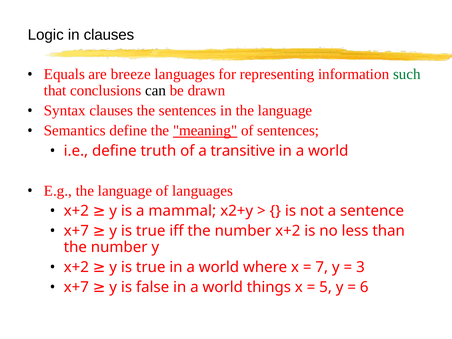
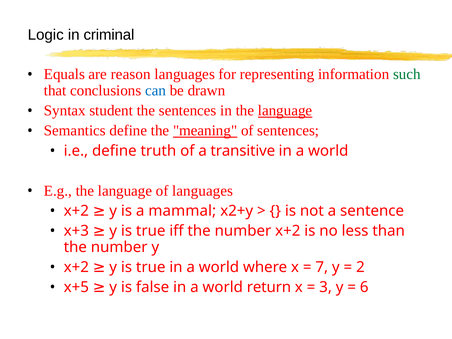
in clauses: clauses -> criminal
breeze: breeze -> reason
can colour: black -> blue
Syntax clauses: clauses -> student
language at (285, 111) underline: none -> present
x+7 at (76, 231): x+7 -> x+3
3: 3 -> 2
x+7 at (76, 287): x+7 -> x+5
things: things -> return
5: 5 -> 3
